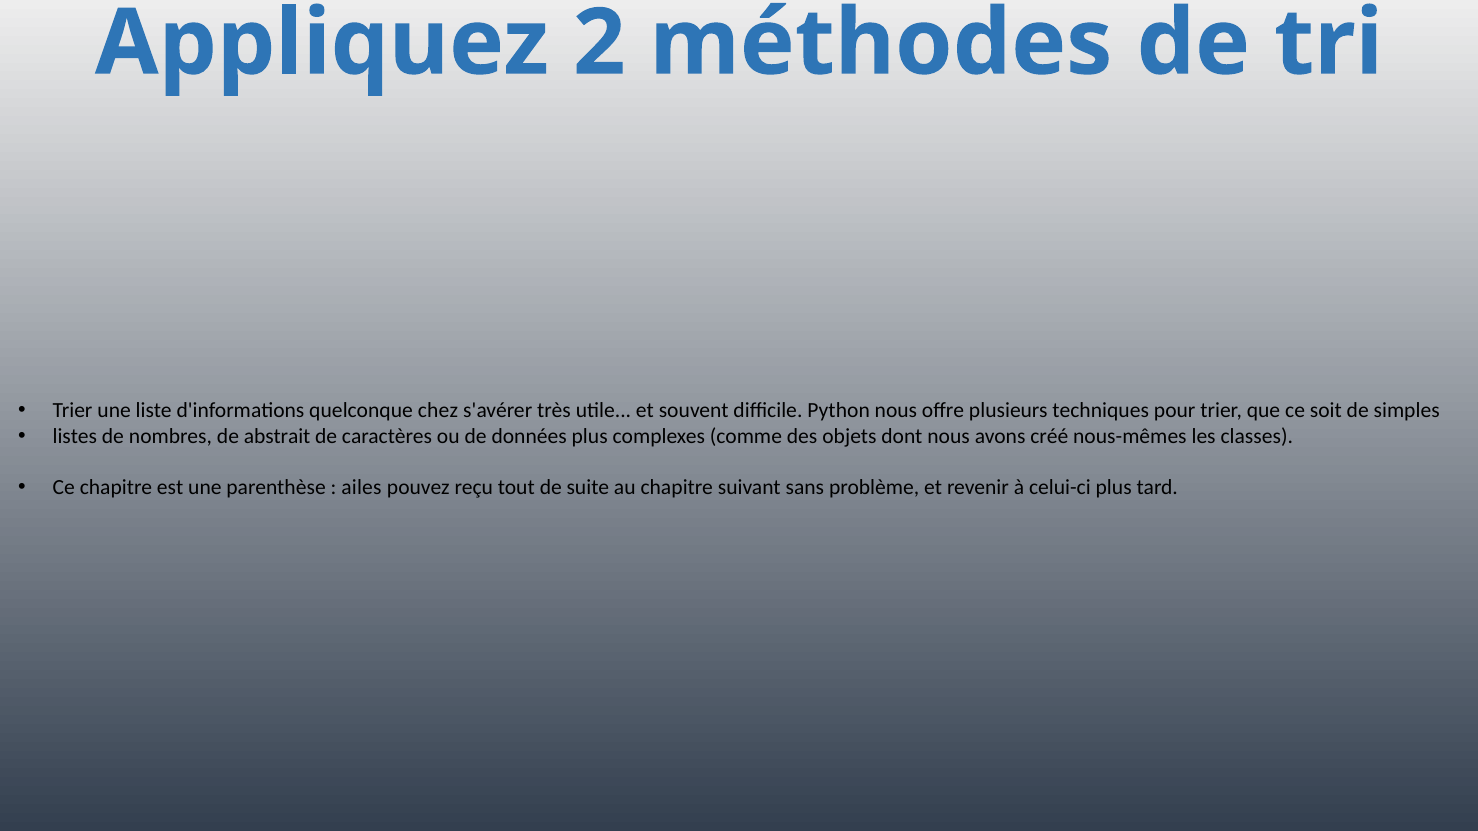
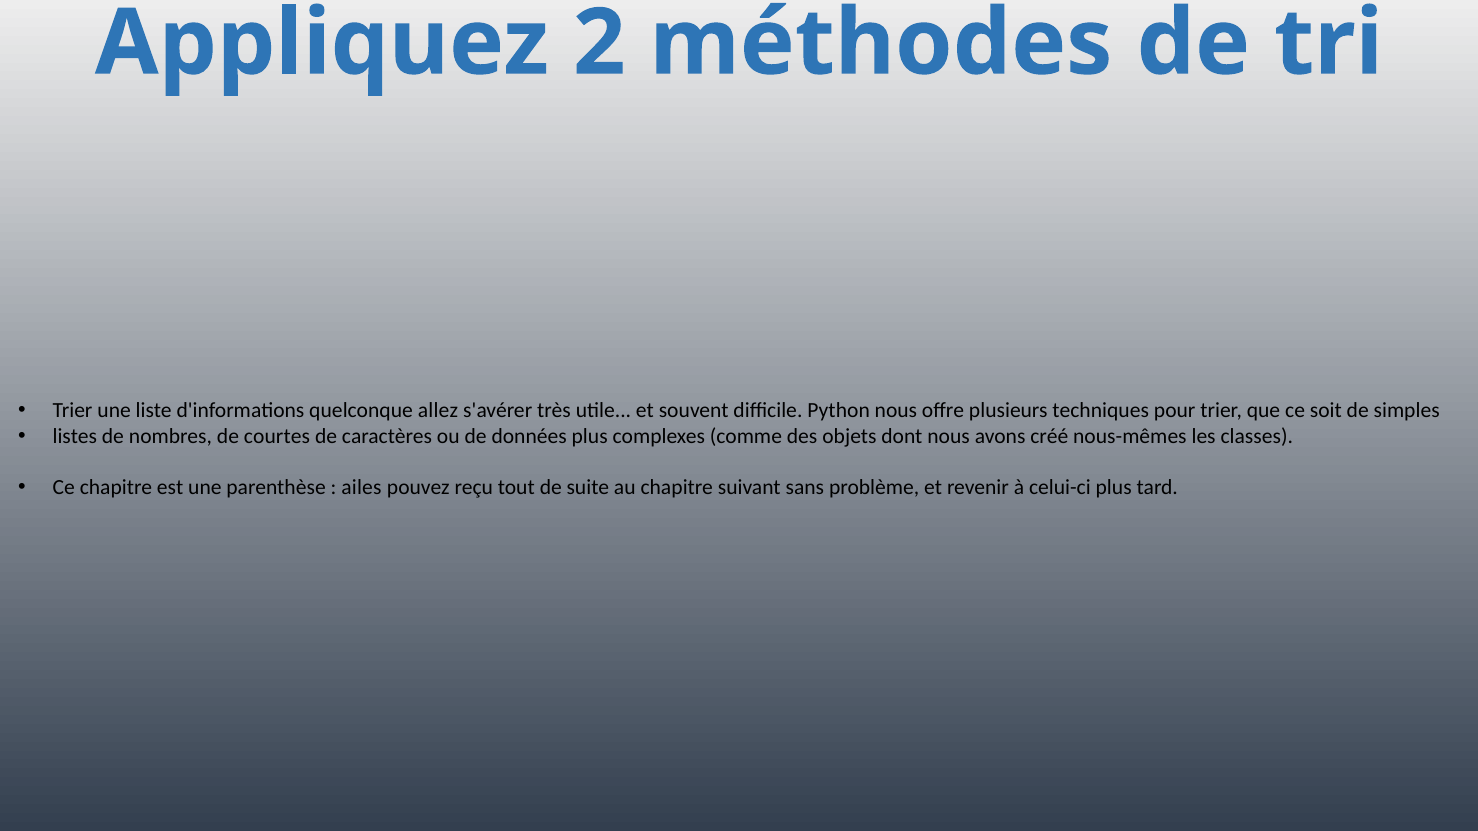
chez: chez -> allez
abstrait: abstrait -> courtes
